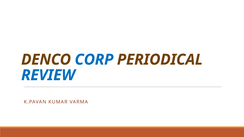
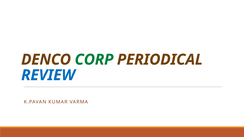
CORP colour: blue -> green
